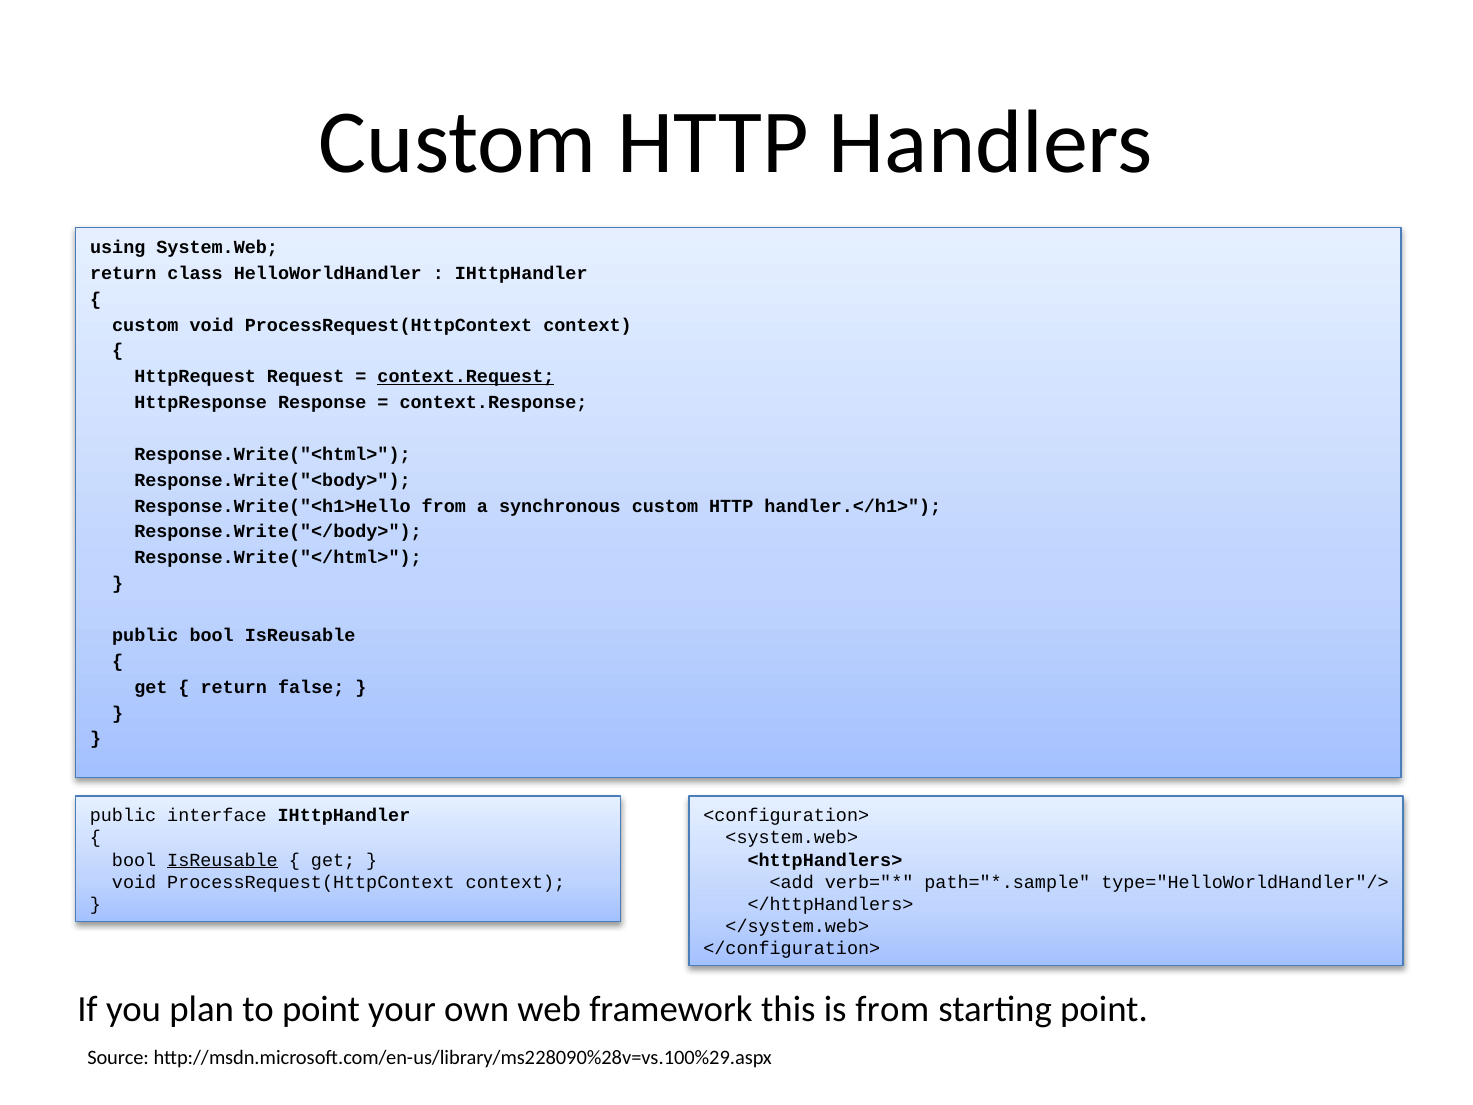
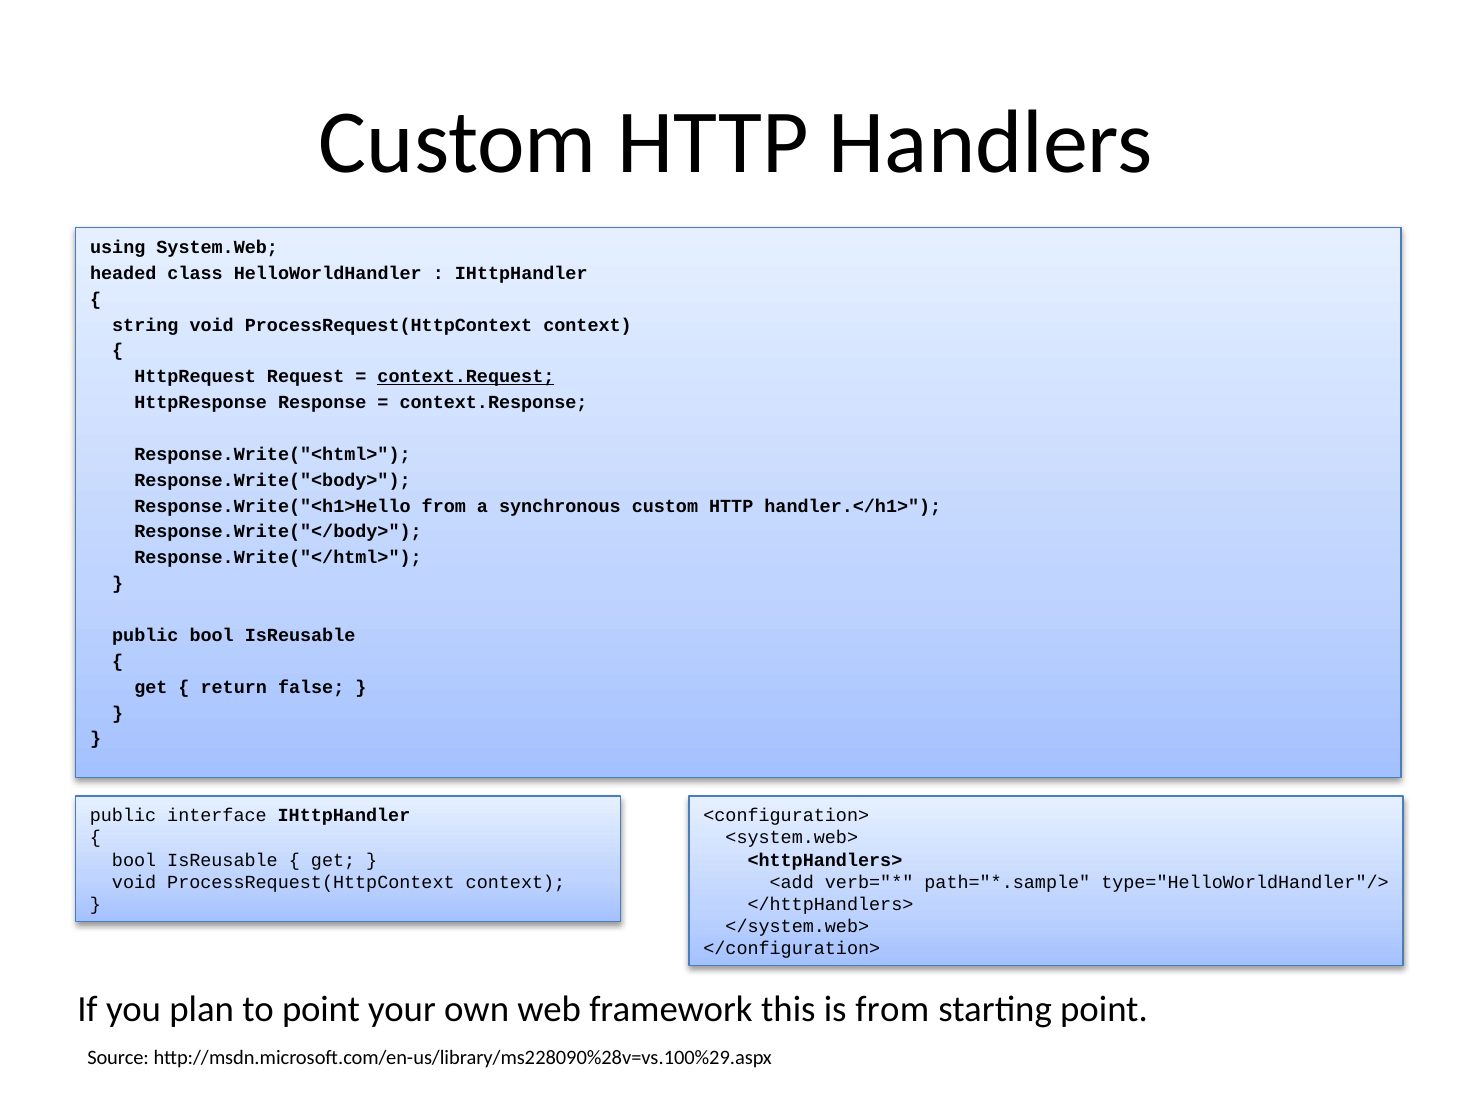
return at (123, 273): return -> headed
custom at (145, 325): custom -> string
IsReusable at (223, 860) underline: present -> none
